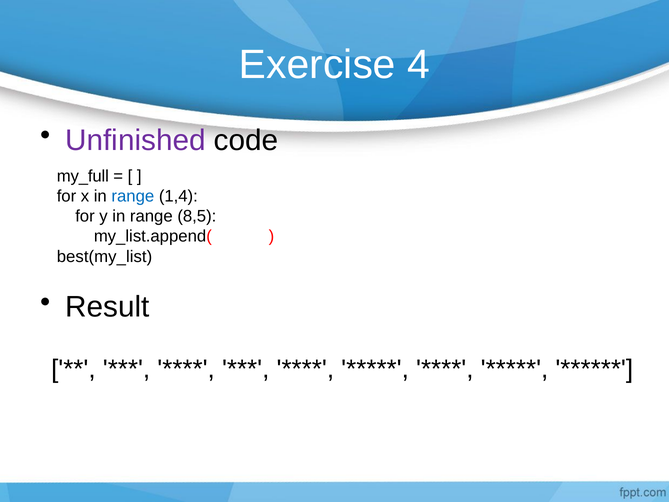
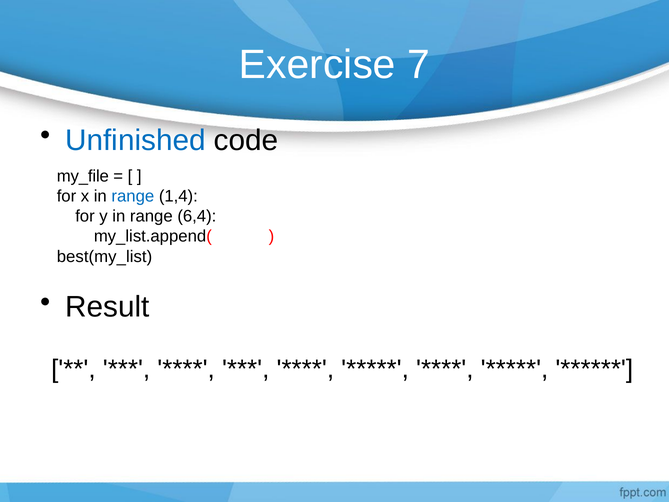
4: 4 -> 7
Unfinished colour: purple -> blue
my_full: my_full -> my_file
8,5: 8,5 -> 6,4
